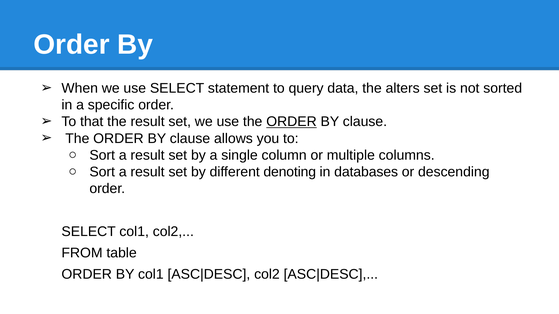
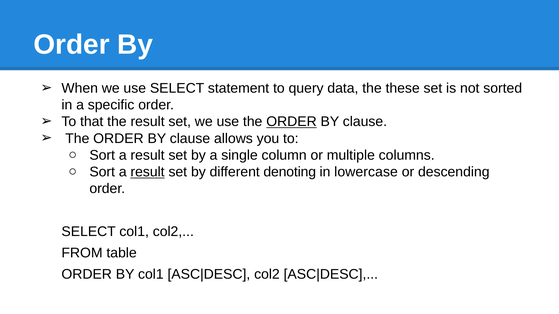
alters: alters -> these
result at (148, 172) underline: none -> present
databases: databases -> lowercase
